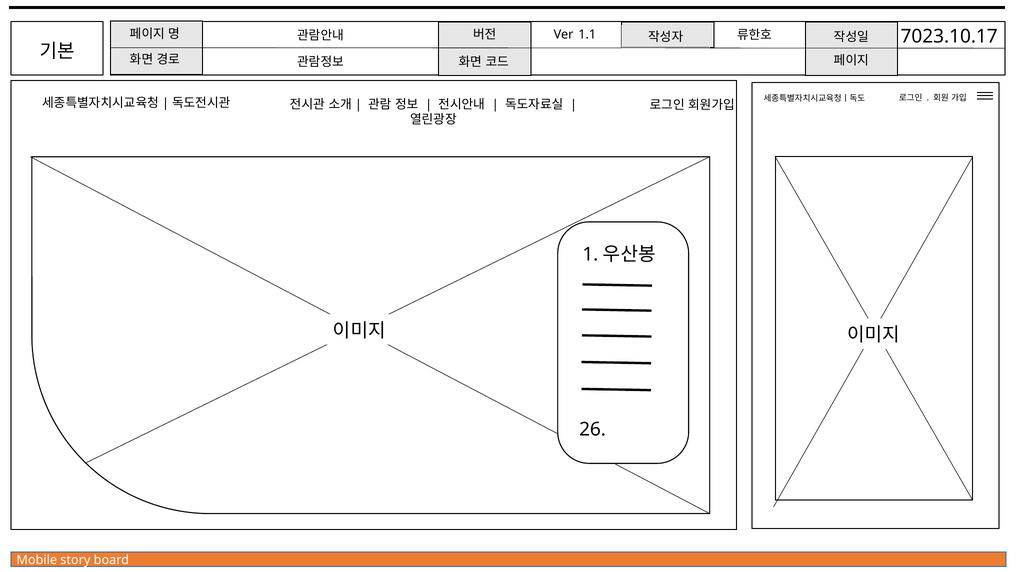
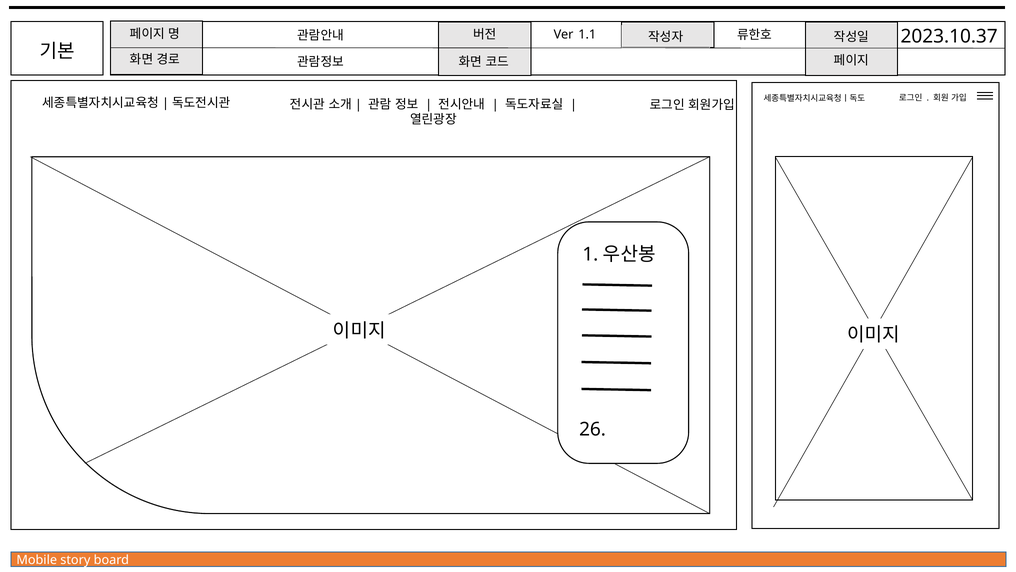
7023.10.17: 7023.10.17 -> 2023.10.37
